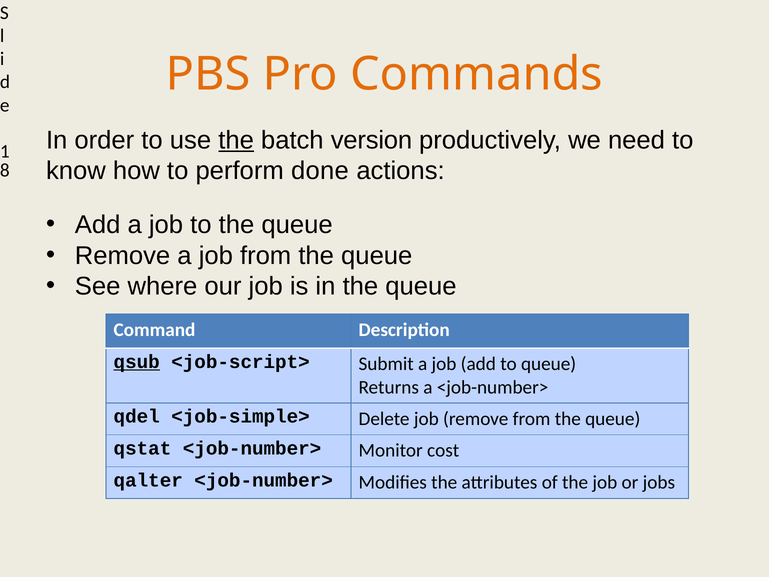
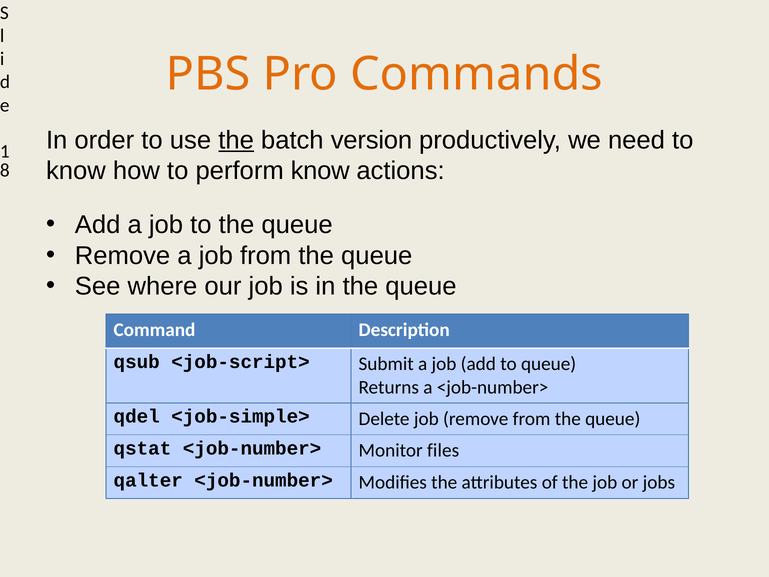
perform done: done -> know
qsub underline: present -> none
cost: cost -> files
